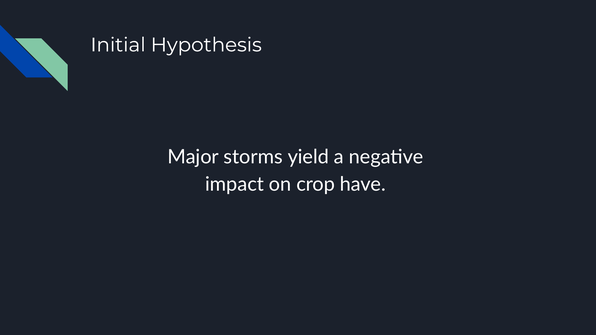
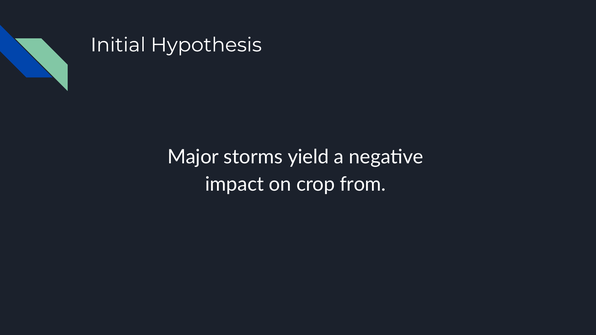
have: have -> from
